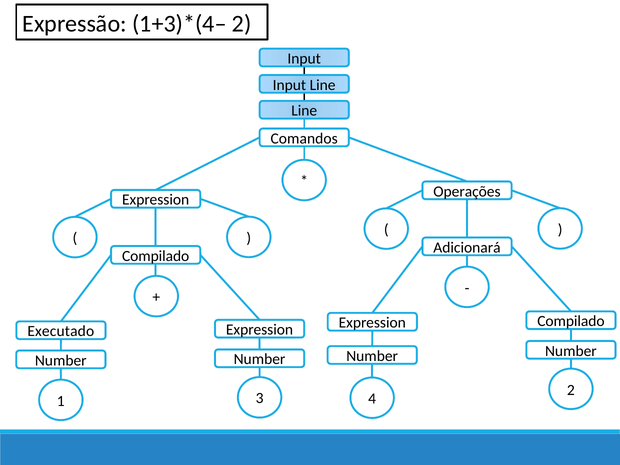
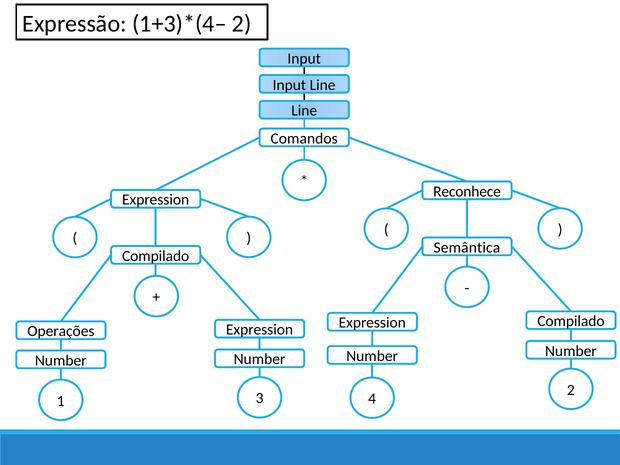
Operações: Operações -> Reconhece
Adicionará: Adicionará -> Semântica
Executado: Executado -> Operações
